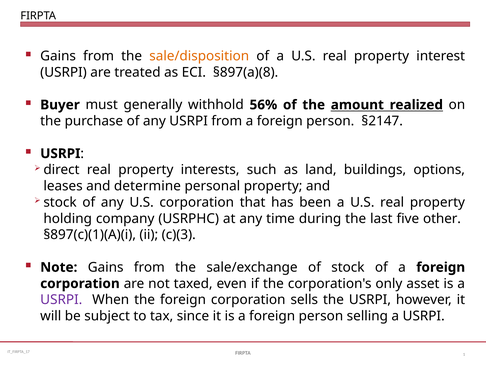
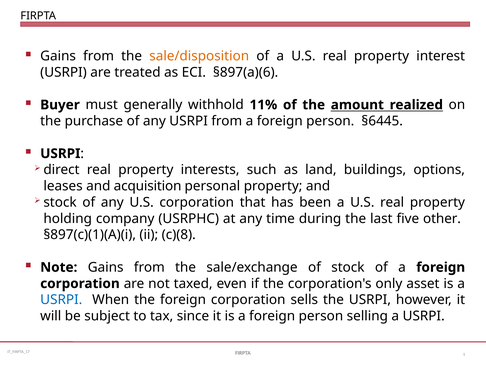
§897(a)(8: §897(a)(8 -> §897(a)(6
56%: 56% -> 11%
§2147: §2147 -> §6445
determine: determine -> acquisition
c)(3: c)(3 -> c)(8
USRPI at (61, 299) colour: purple -> blue
